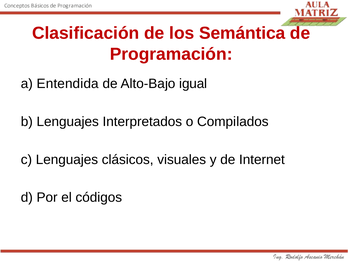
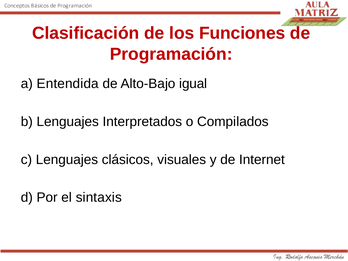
Semántica: Semántica -> Funciones
códigos: códigos -> sintaxis
